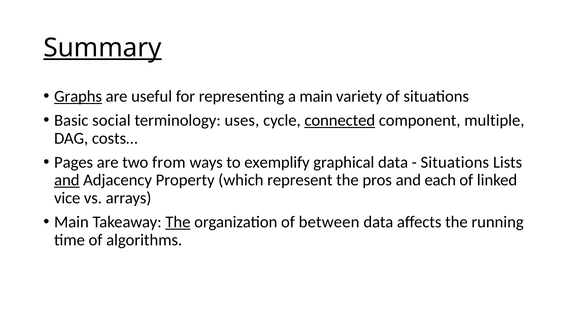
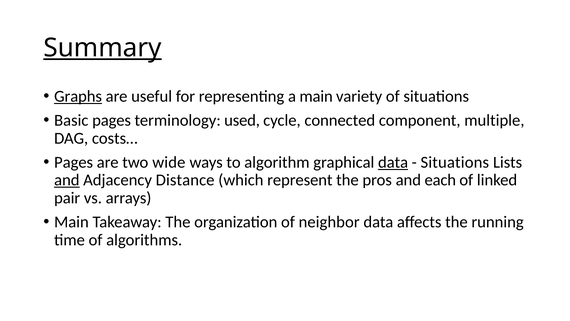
Basic social: social -> pages
uses: uses -> used
connected underline: present -> none
from: from -> wide
exemplify: exemplify -> algorithm
data at (393, 162) underline: none -> present
Property: Property -> Distance
vice: vice -> pair
The at (178, 222) underline: present -> none
between: between -> neighbor
